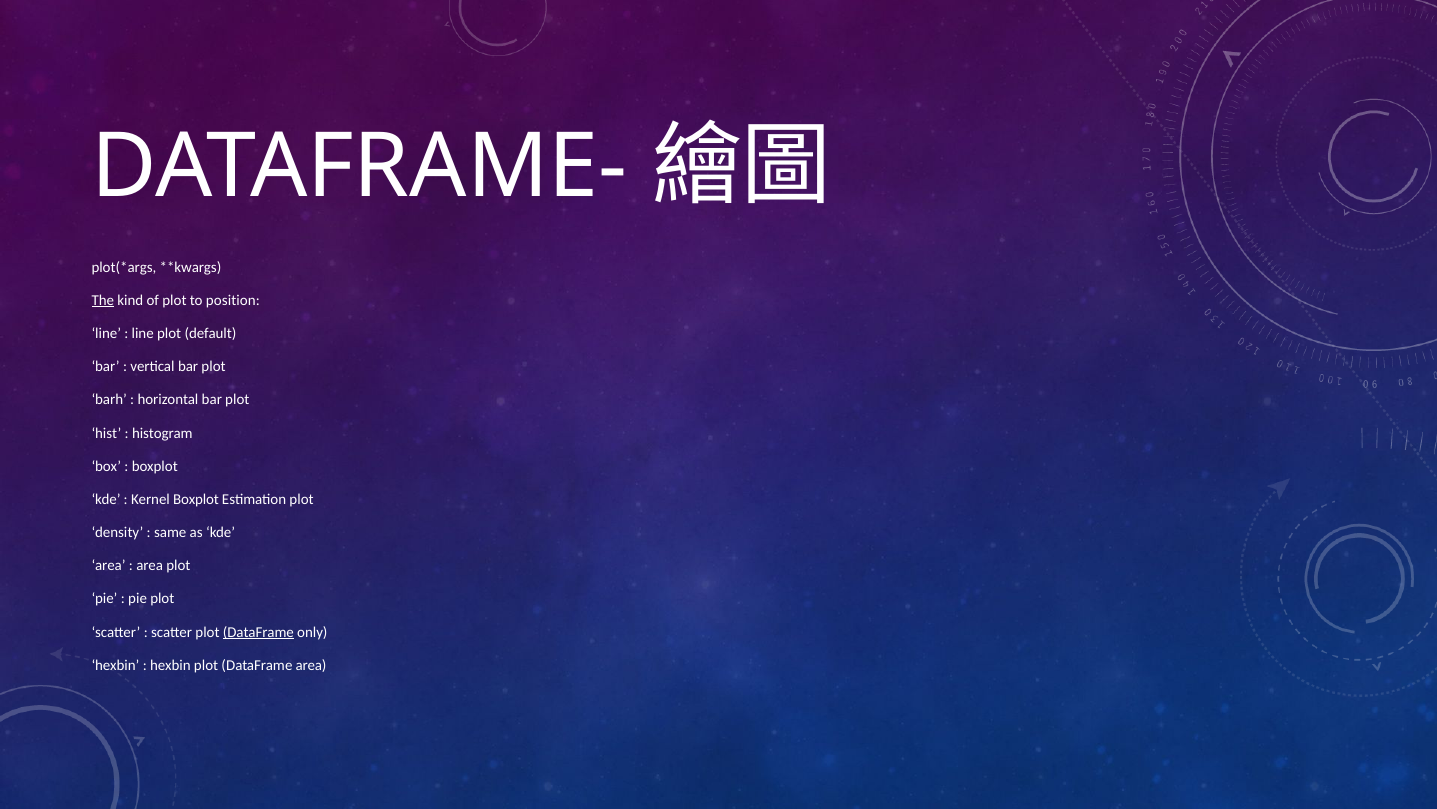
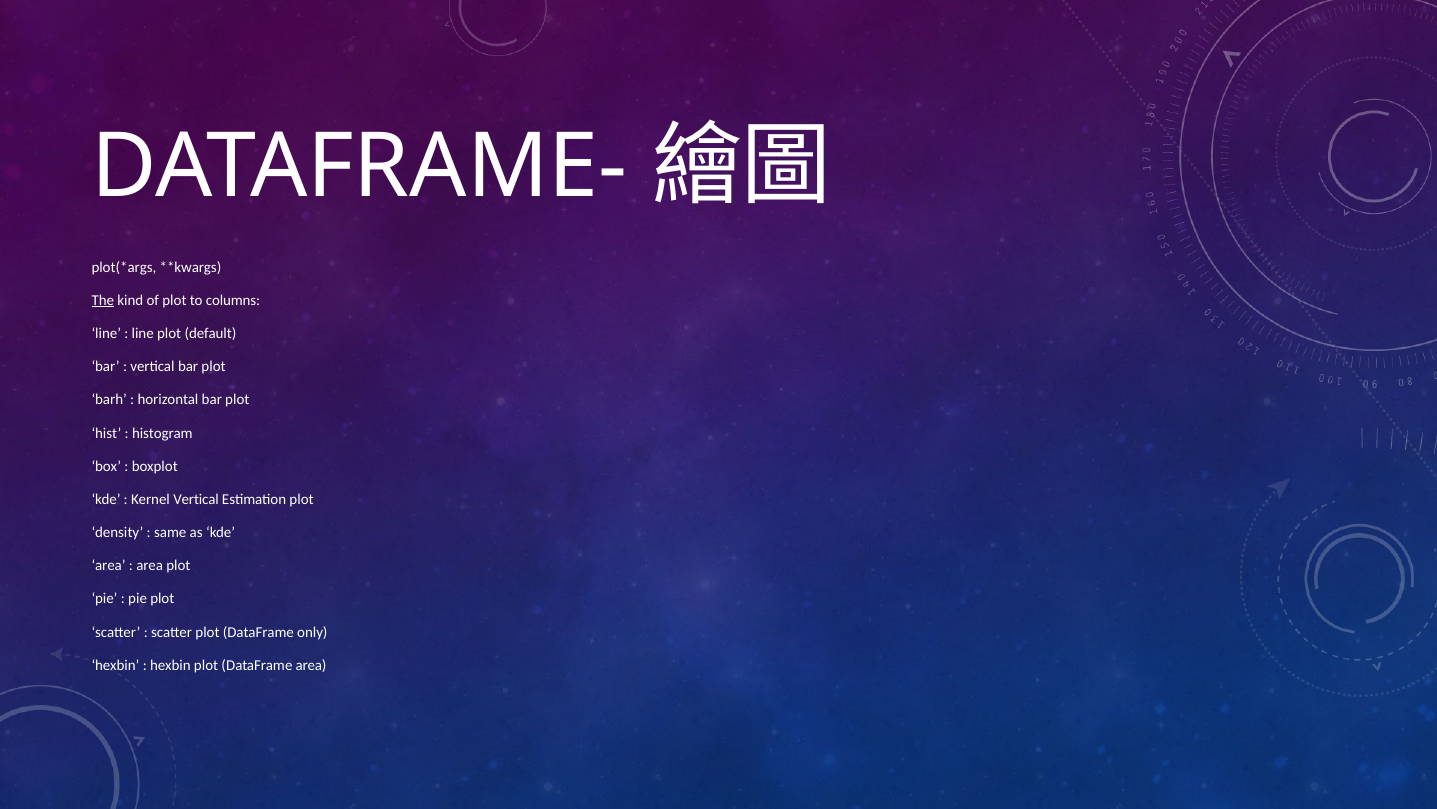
position: position -> columns
Kernel Boxplot: Boxplot -> Vertical
DataFrame at (258, 632) underline: present -> none
